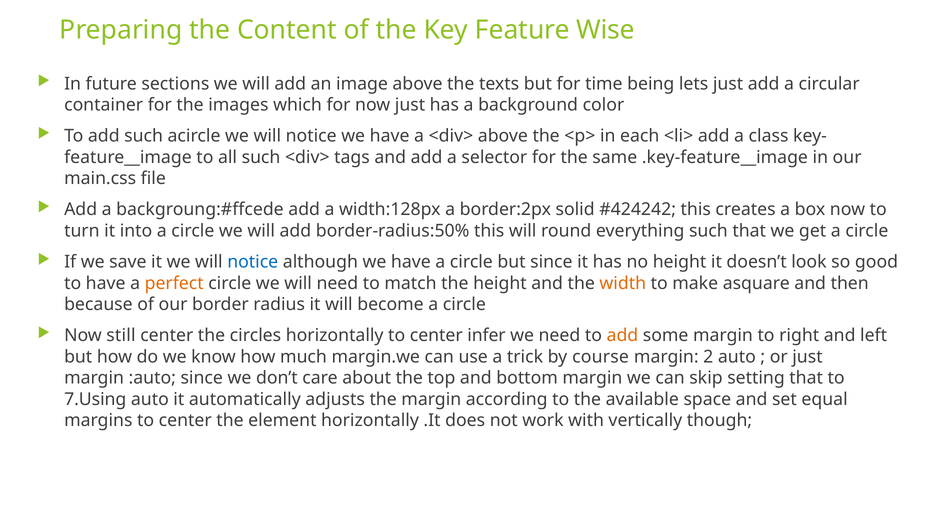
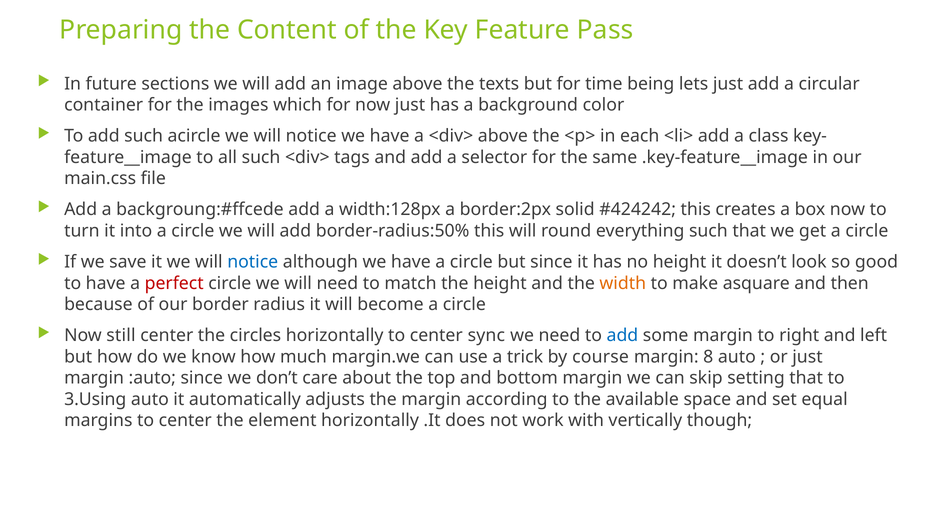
Wise: Wise -> Pass
perfect colour: orange -> red
infer: infer -> sync
add at (622, 335) colour: orange -> blue
2: 2 -> 8
7.Using: 7.Using -> 3.Using
